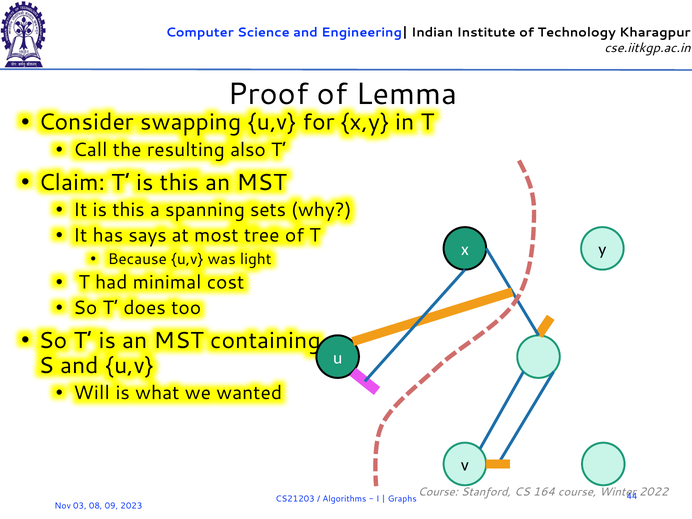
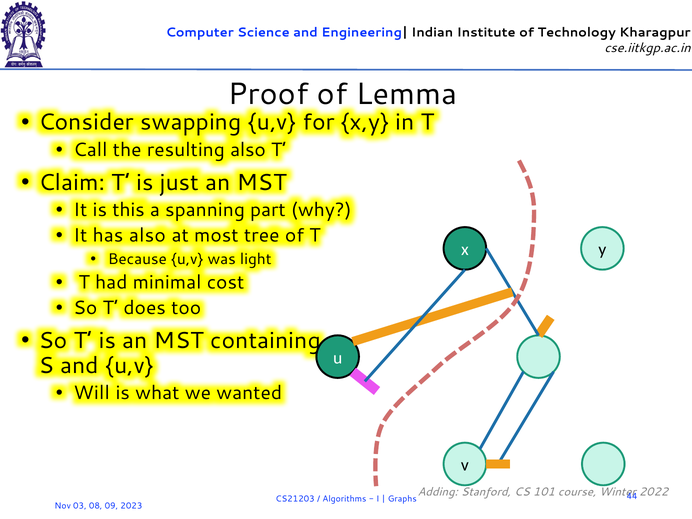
T is this: this -> just
sets: sets -> part
has says: says -> also
Course at (438, 492): Course -> Adding
164: 164 -> 101
